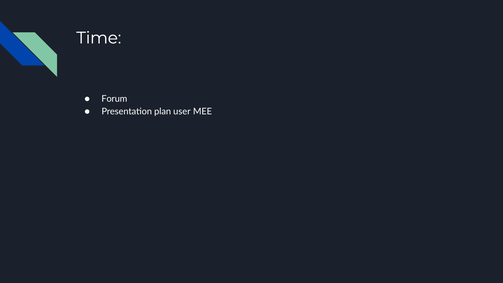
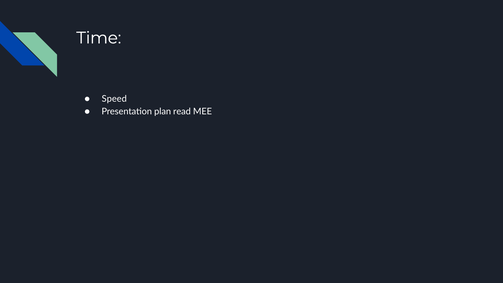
Forum: Forum -> Speed
user: user -> read
